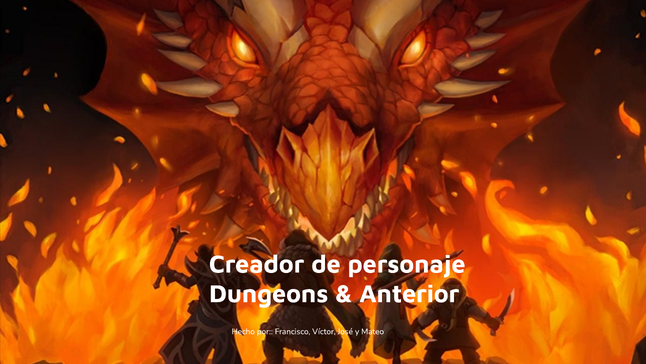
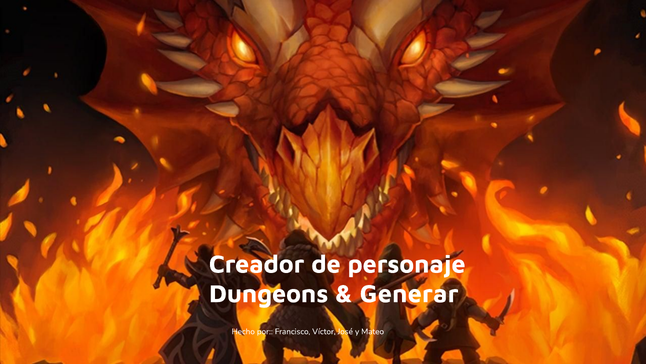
Anterior: Anterior -> Generar
